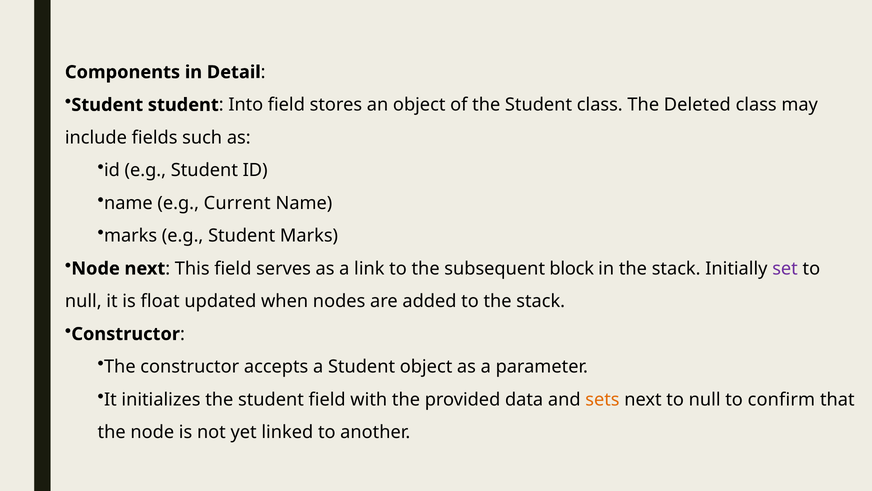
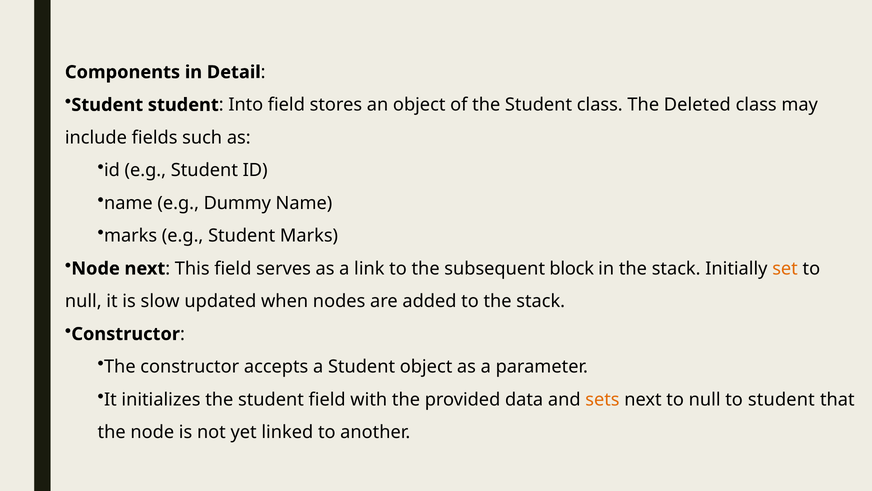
Current: Current -> Dummy
set colour: purple -> orange
float: float -> slow
to confirm: confirm -> student
